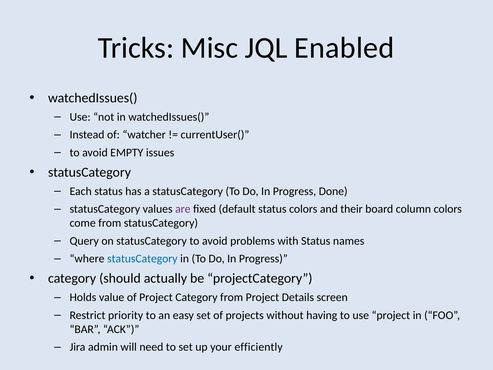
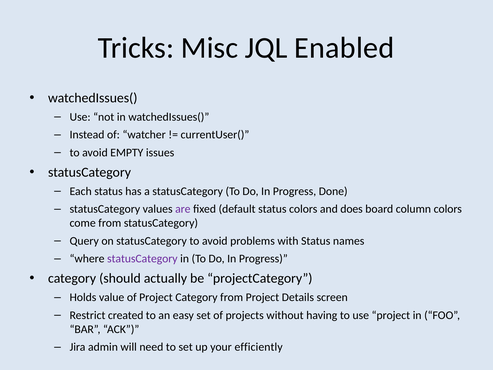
their: their -> does
statusCategory at (142, 259) colour: blue -> purple
priority: priority -> created
